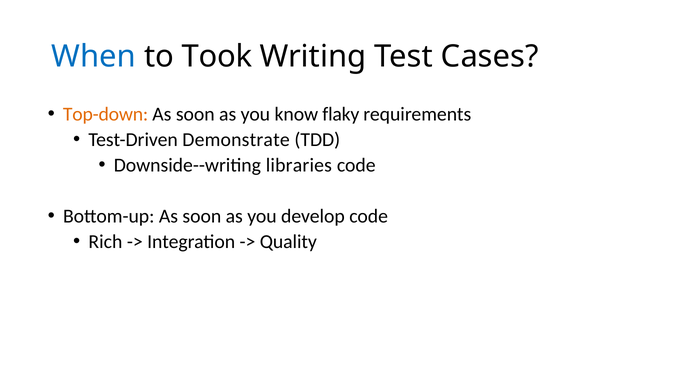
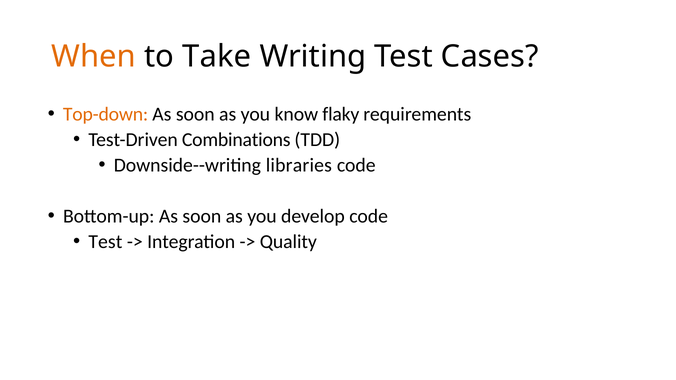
When colour: blue -> orange
Took: Took -> Take
Demonstrate: Demonstrate -> Combinations
Rich at (105, 242): Rich -> Test
